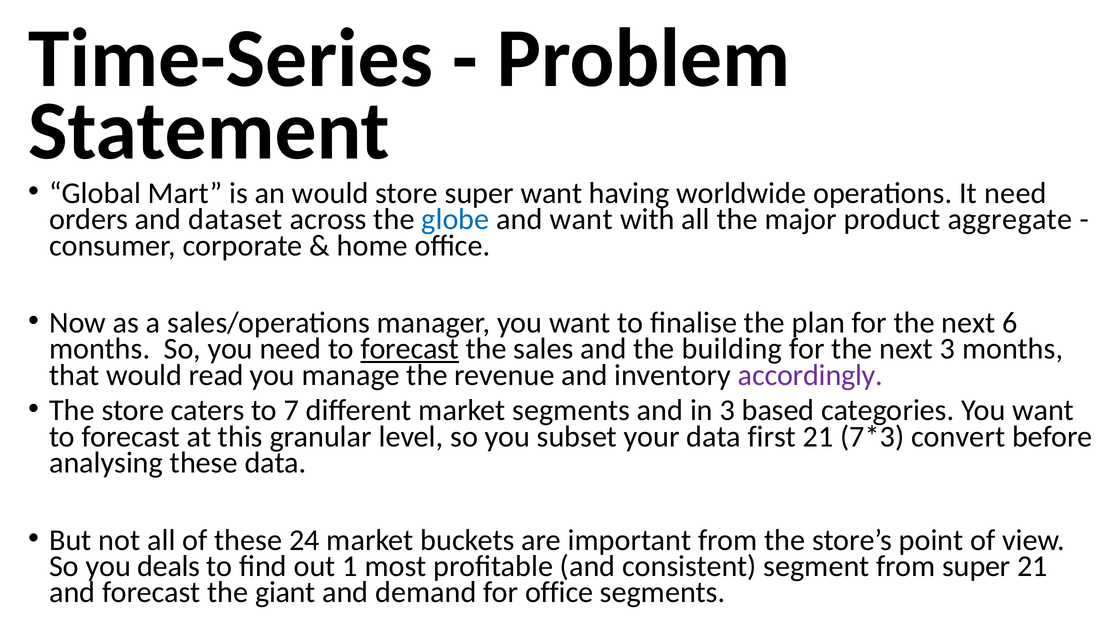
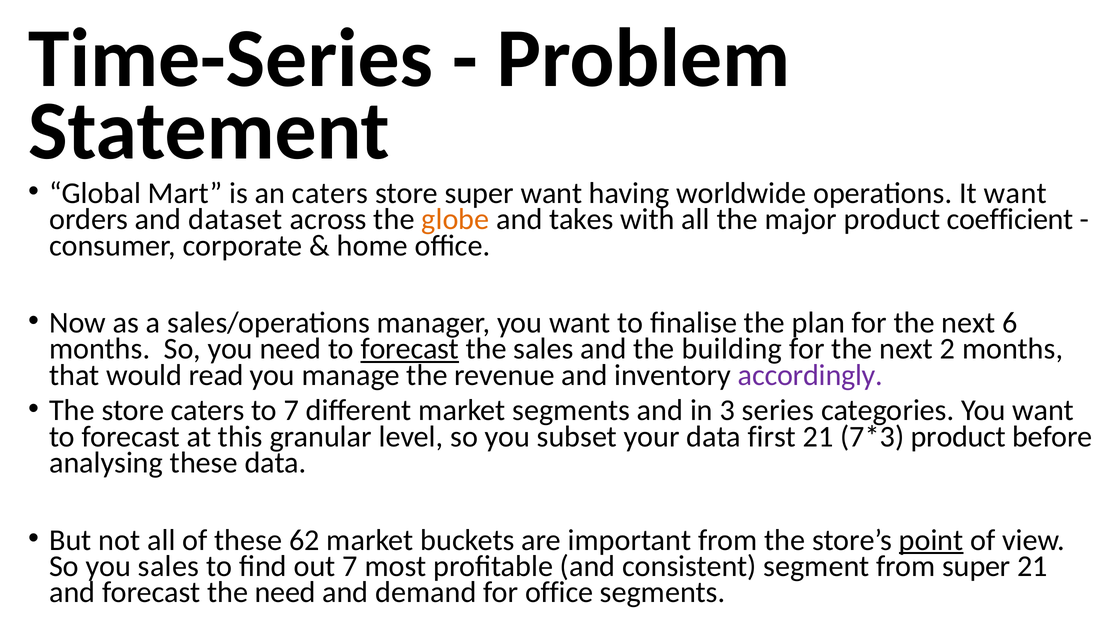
an would: would -> caters
It need: need -> want
globe colour: blue -> orange
and want: want -> takes
aggregate: aggregate -> coefficient
next 3: 3 -> 2
based: based -> series
convert at (958, 436): convert -> product
24: 24 -> 62
point underline: none -> present
you deals: deals -> sales
out 1: 1 -> 7
the giant: giant -> need
